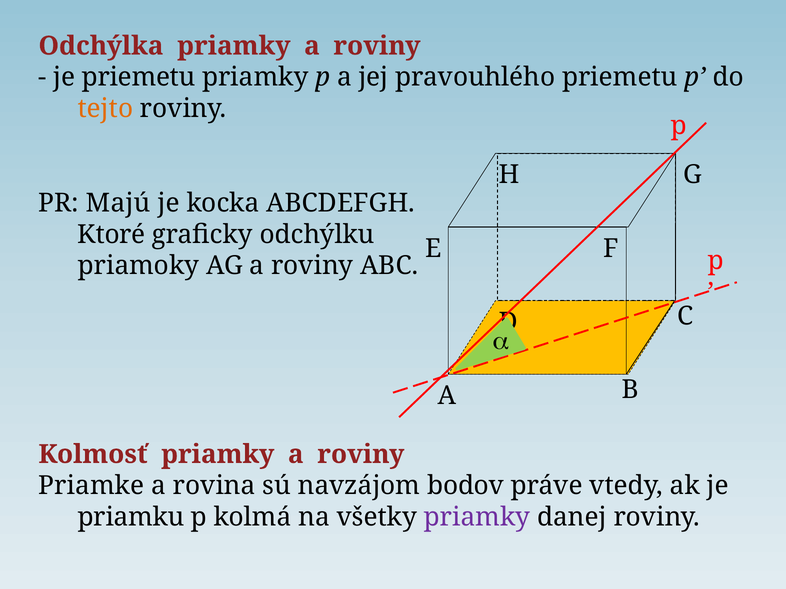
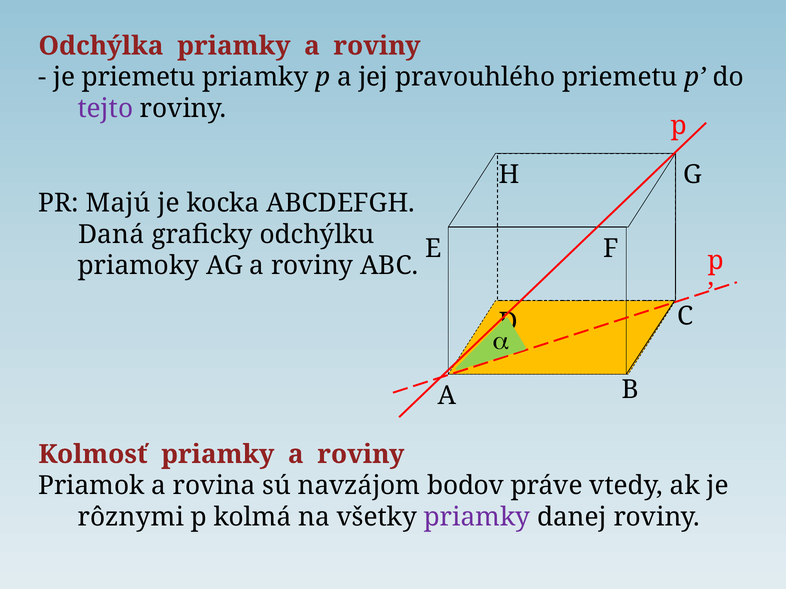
tejto colour: orange -> purple
Ktoré: Ktoré -> Daná
Priamke: Priamke -> Priamok
priamku: priamku -> rôznymi
